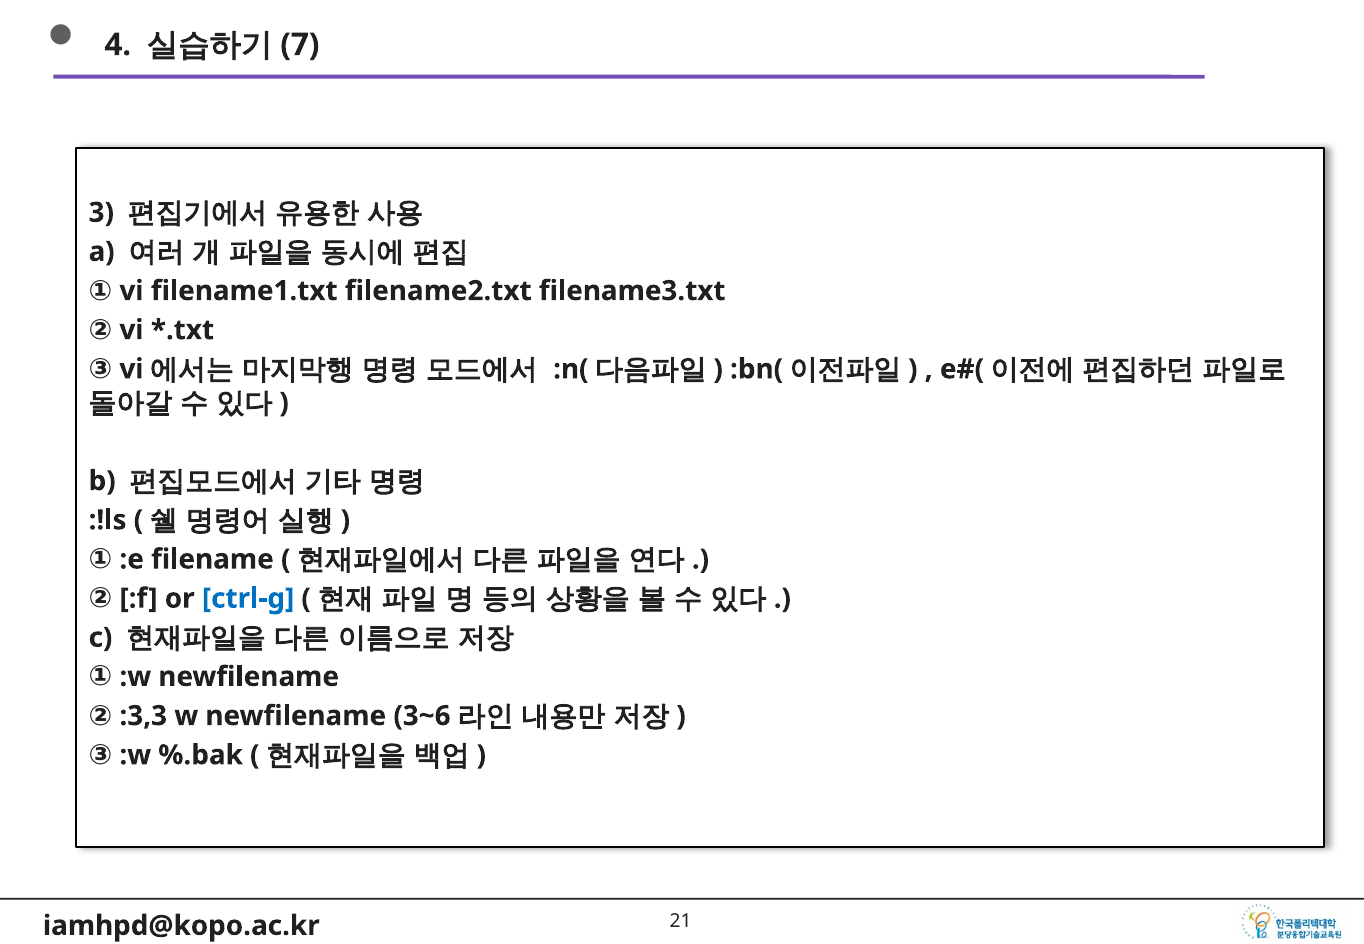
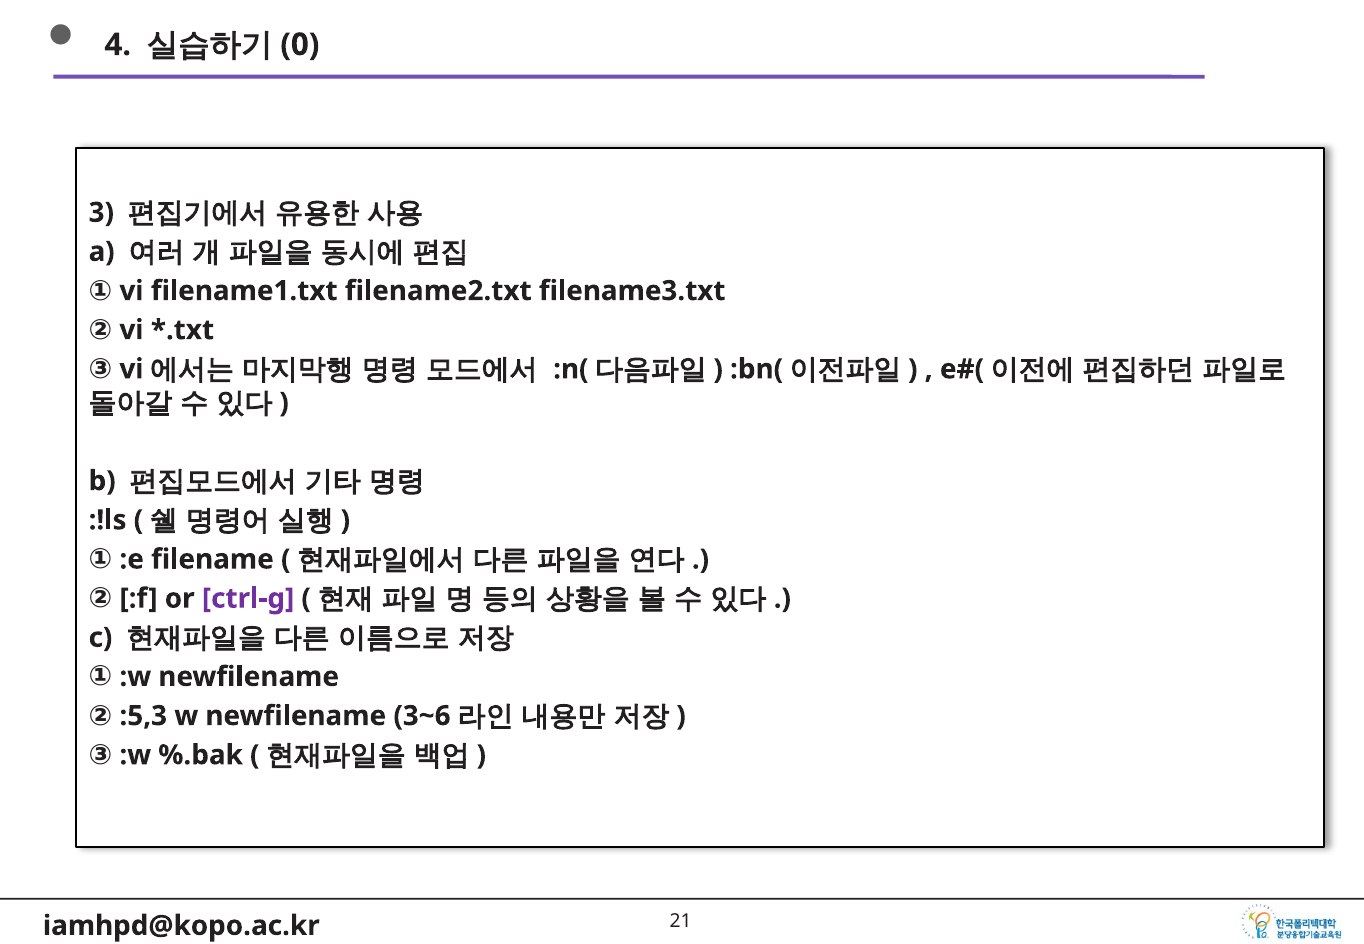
7: 7 -> 0
ctrl-g colour: blue -> purple
:3,3: :3,3 -> :5,3
